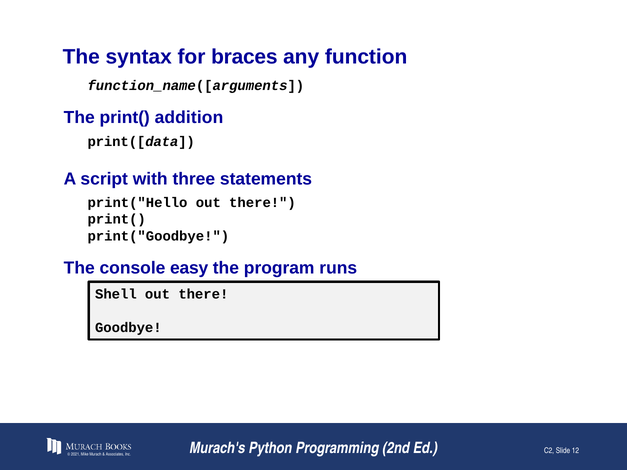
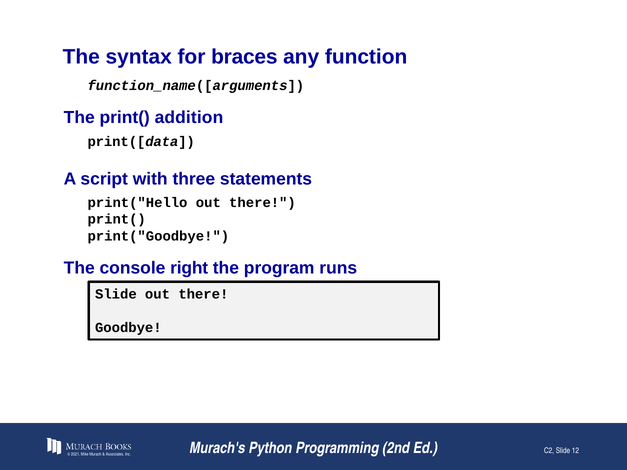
easy: easy -> right
Shell at (116, 294): Shell -> Slide
